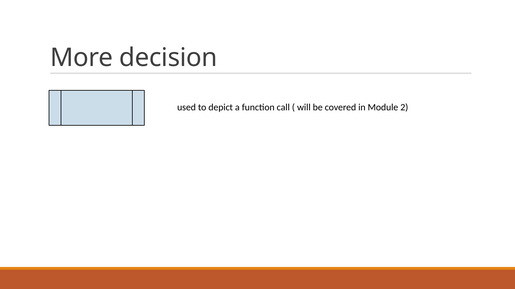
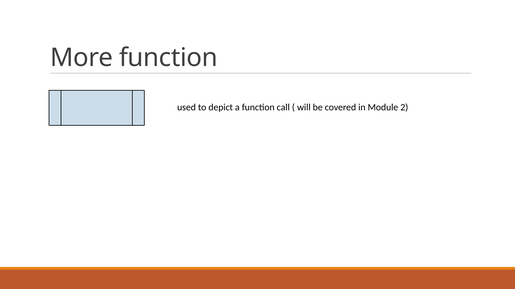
More decision: decision -> function
